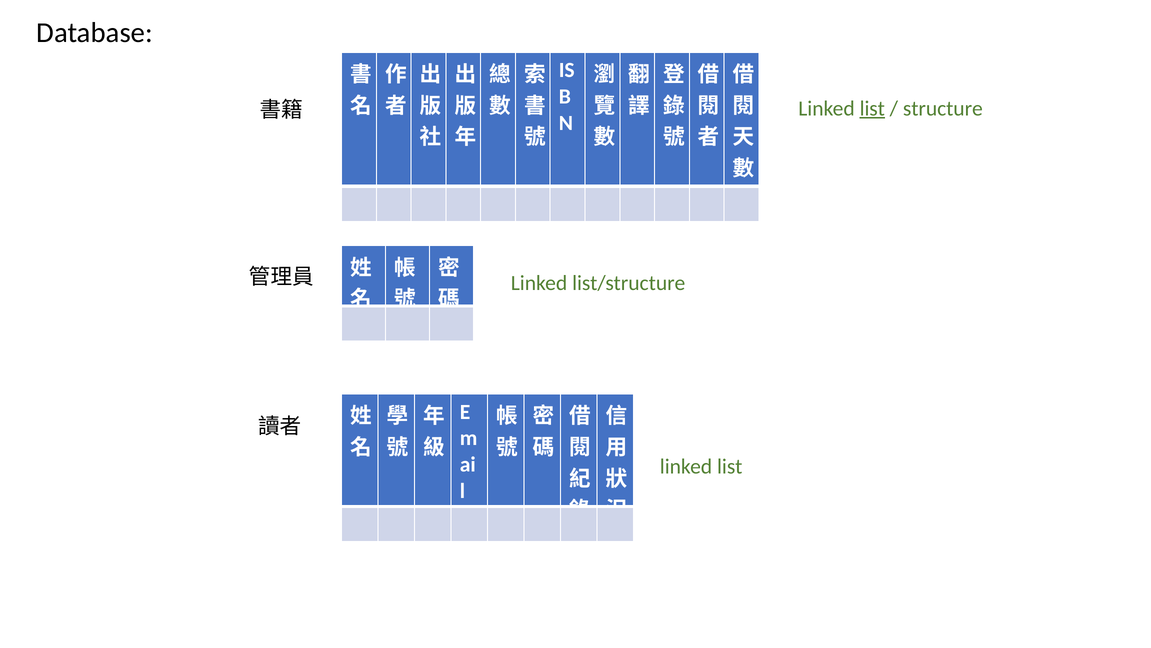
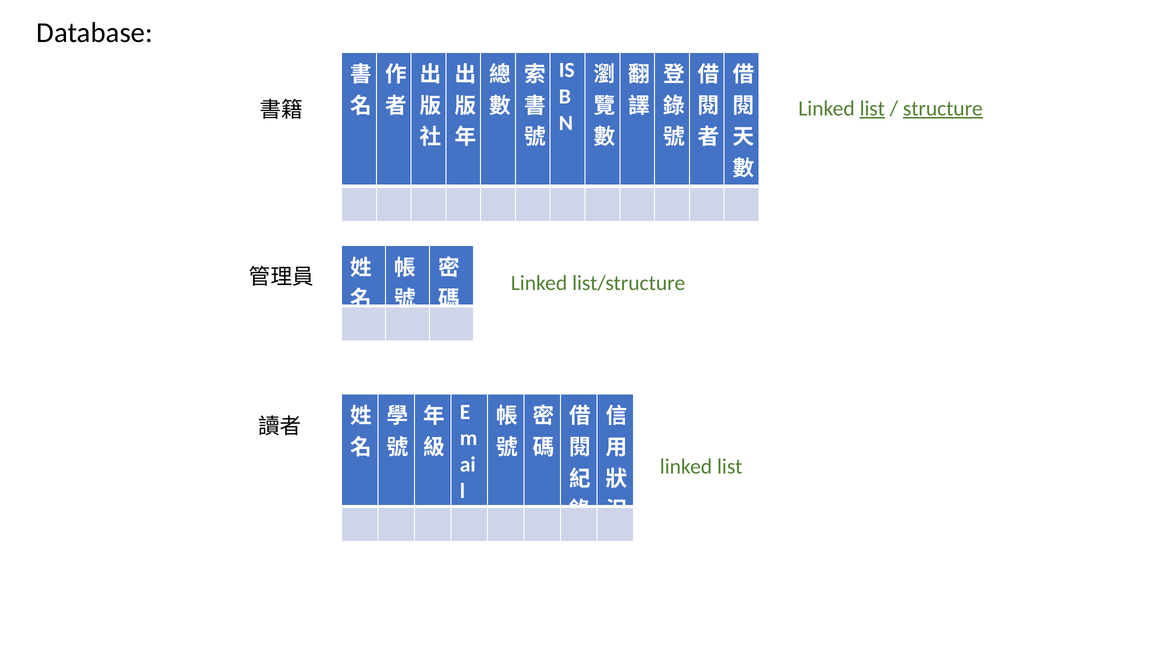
structure underline: none -> present
